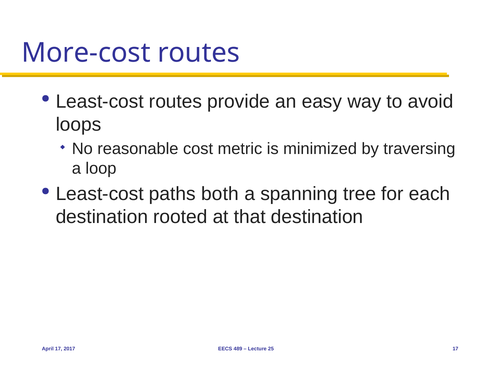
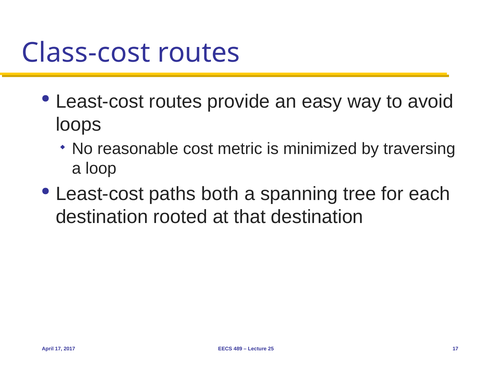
More-cost: More-cost -> Class-cost
